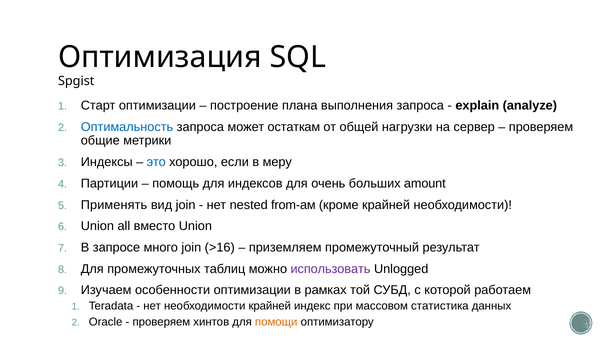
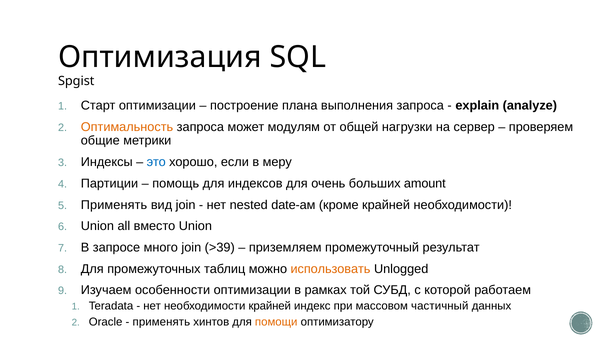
Оптимальность colour: blue -> orange
остаткам: остаткам -> модулям
from-ам: from-ам -> date-ам
>16: >16 -> >39
использовать colour: purple -> orange
статистика: статистика -> частичный
проверяем at (161, 322): проверяем -> применять
